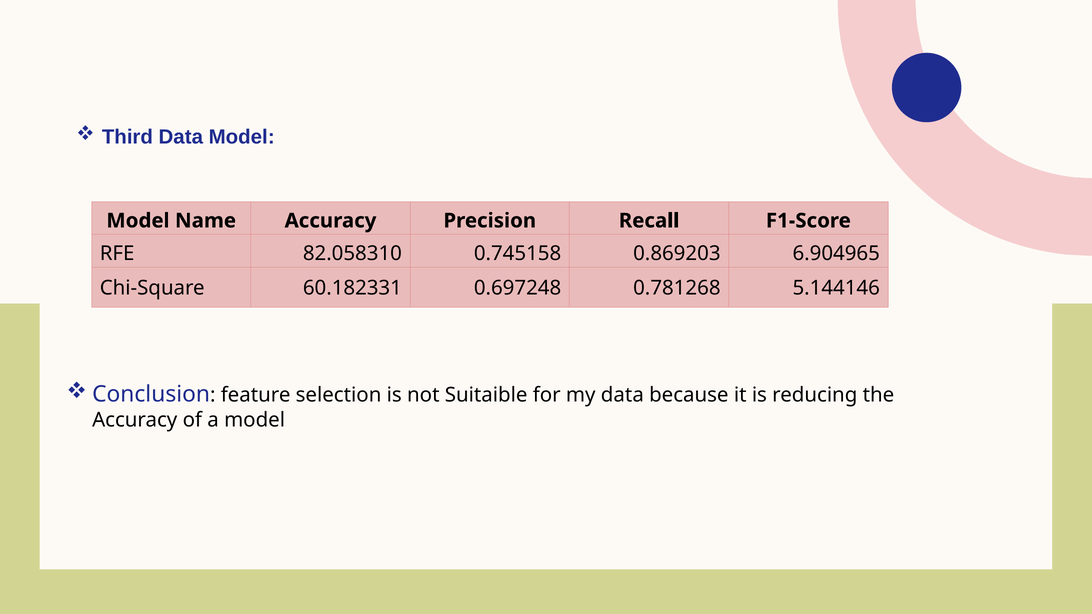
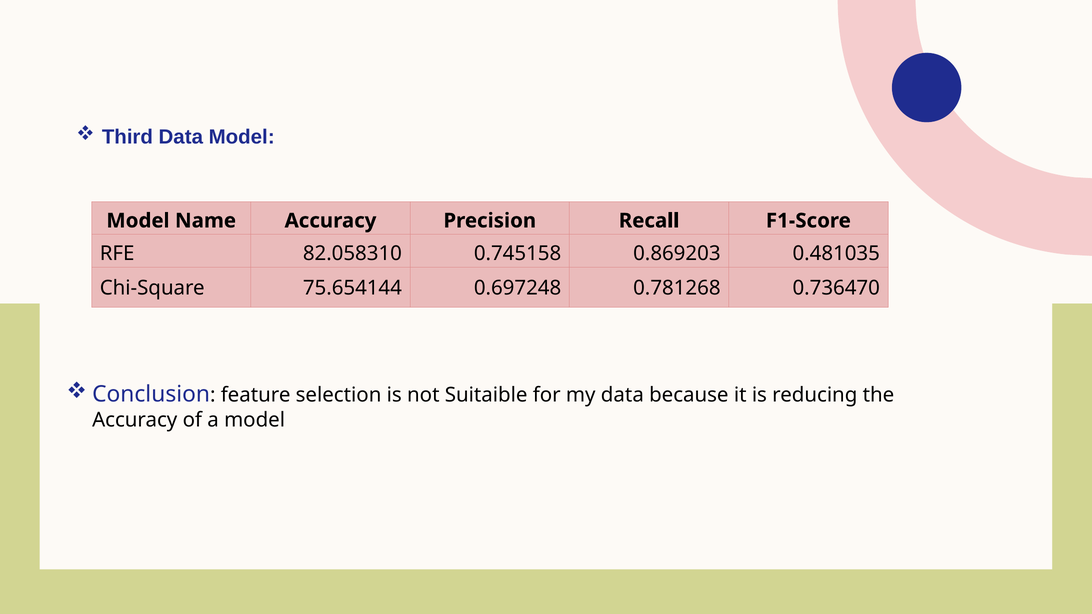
6.904965: 6.904965 -> 0.481035
60.182331: 60.182331 -> 75.654144
5.144146: 5.144146 -> 0.736470
